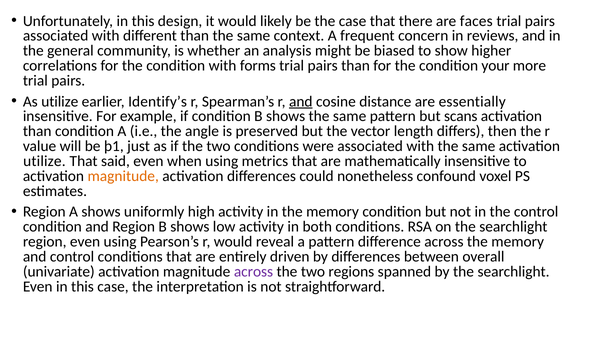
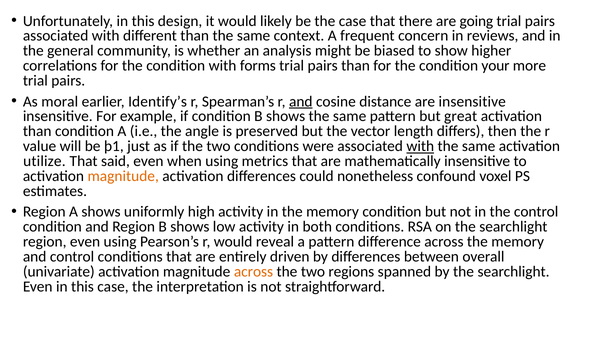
faces: faces -> going
As utilize: utilize -> moral
are essentially: essentially -> insensitive
scans: scans -> great
with at (420, 146) underline: none -> present
across at (253, 272) colour: purple -> orange
